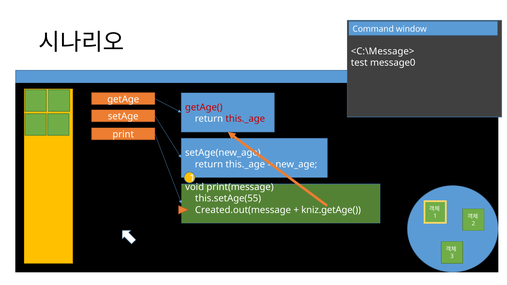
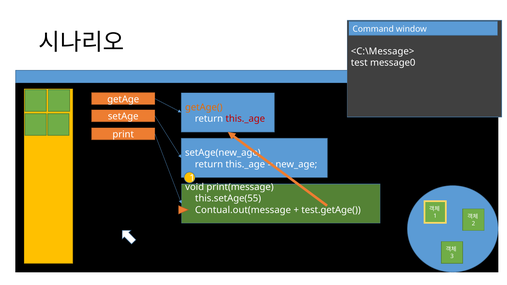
getAge( colour: red -> orange
Created.out(message: Created.out(message -> Contual.out(message
kniz.getAge(: kniz.getAge( -> test.getAge(
